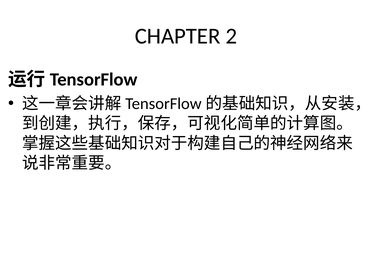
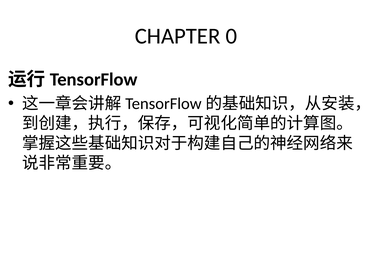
2: 2 -> 0
